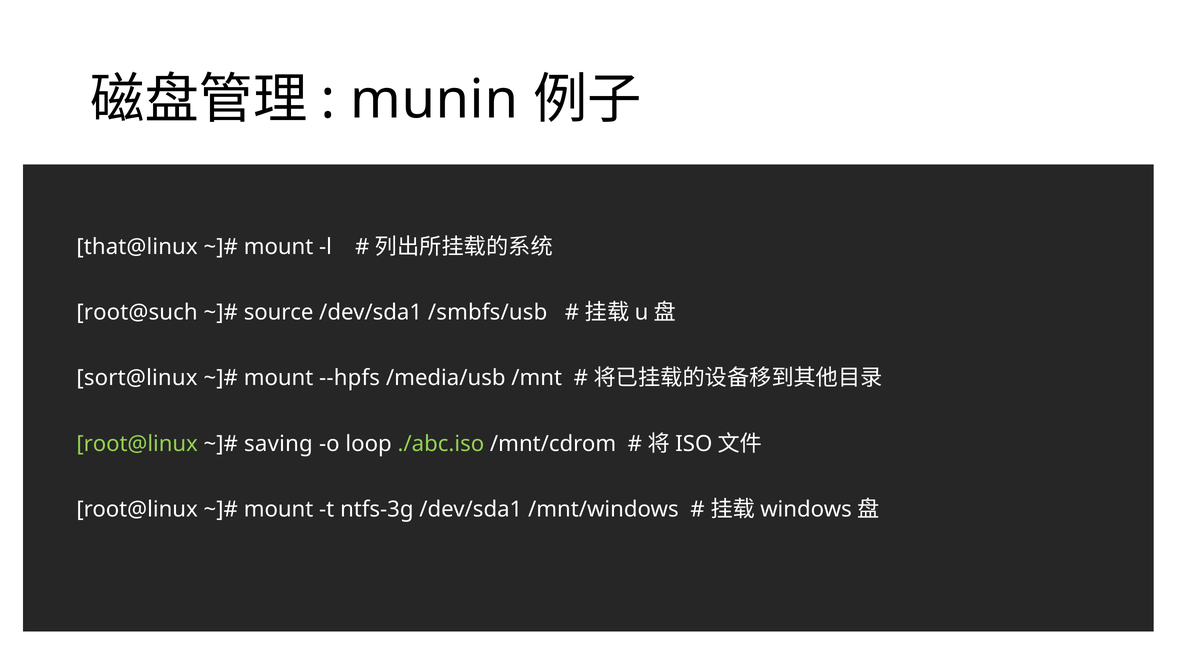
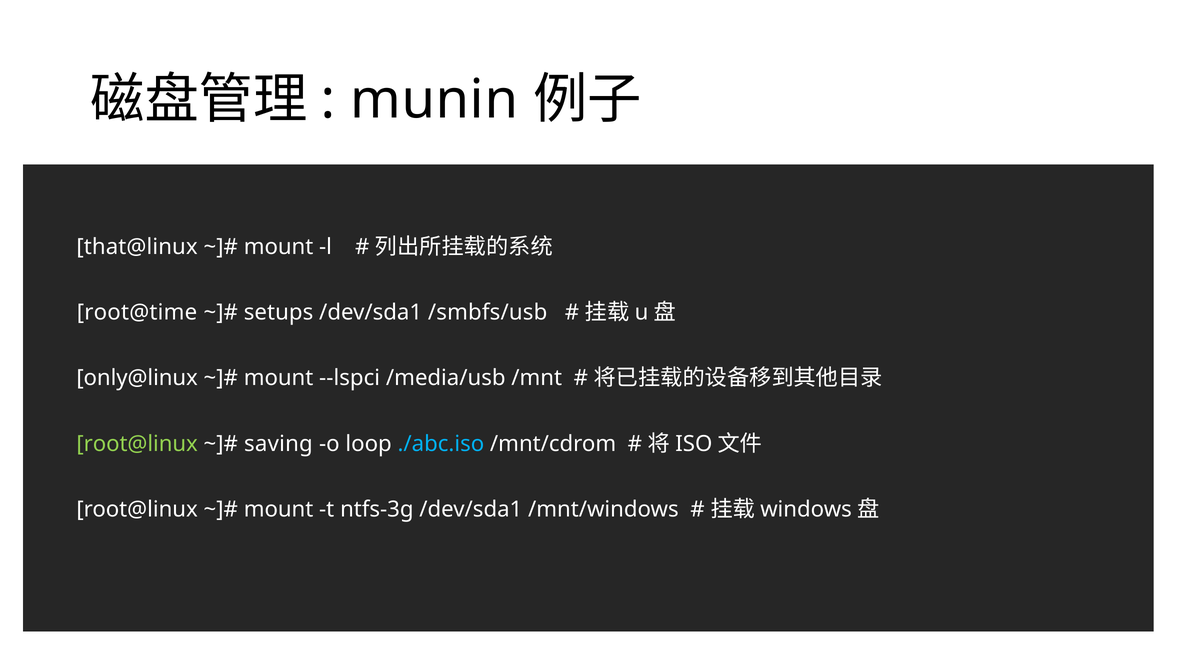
root@such: root@such -> root@time
source: source -> setups
sort@linux: sort@linux -> only@linux
--hpfs: --hpfs -> --lspci
./abc.iso colour: light green -> light blue
